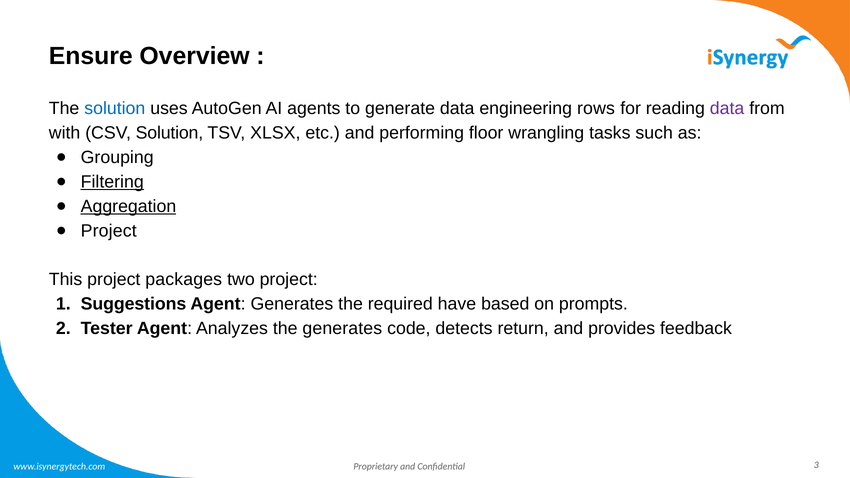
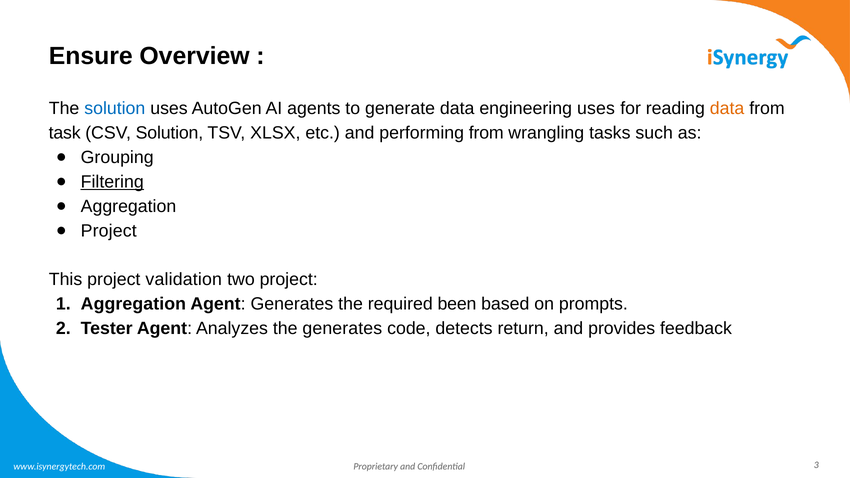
engineering rows: rows -> uses
data at (727, 109) colour: purple -> orange
with: with -> task
performing floor: floor -> from
Aggregation at (128, 206) underline: present -> none
packages: packages -> validation
Suggestions at (133, 304): Suggestions -> Aggregation
have: have -> been
